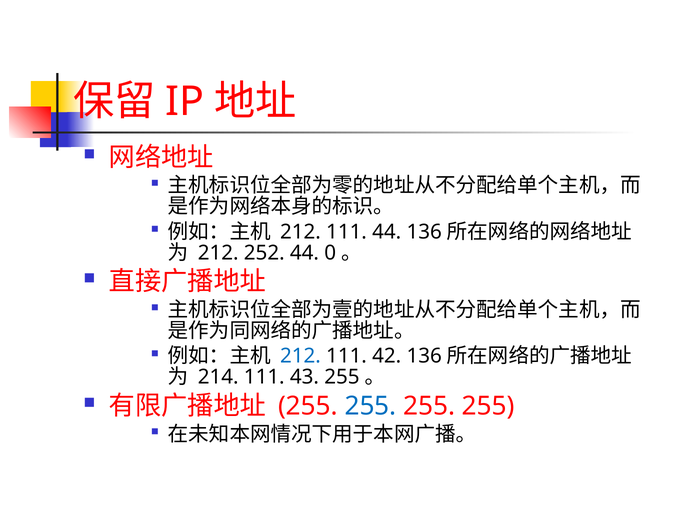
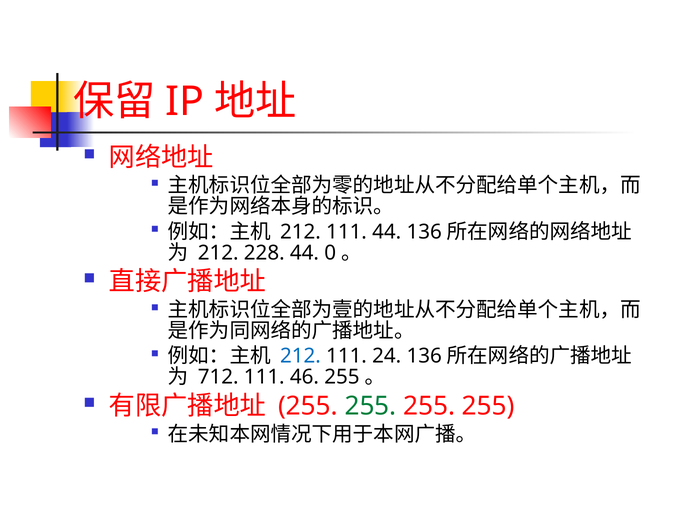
252: 252 -> 228
42: 42 -> 24
214: 214 -> 712
43: 43 -> 46
255 at (371, 406) colour: blue -> green
